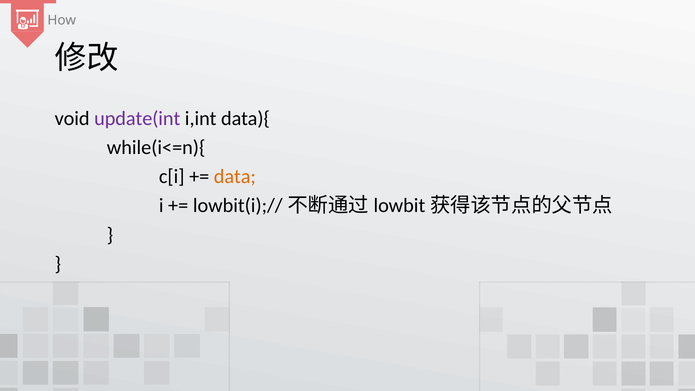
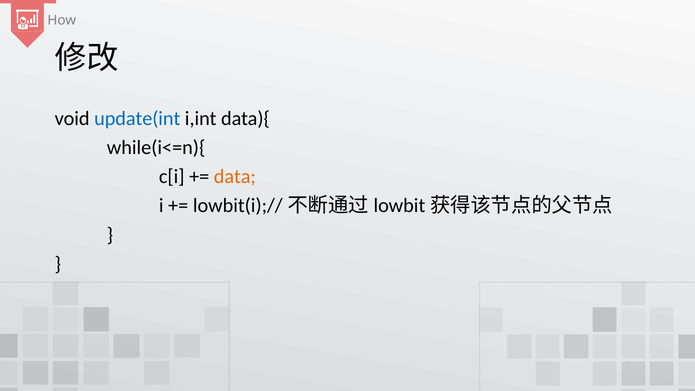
update(int colour: purple -> blue
